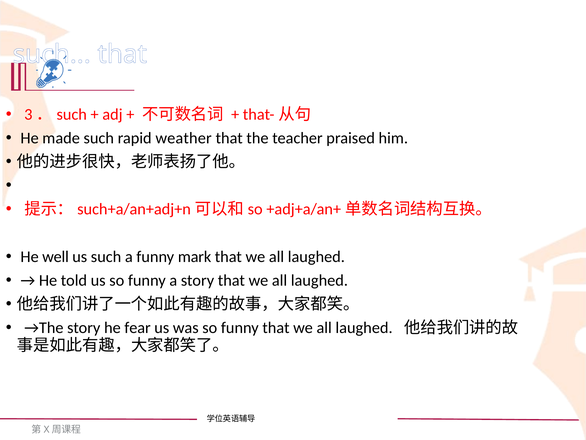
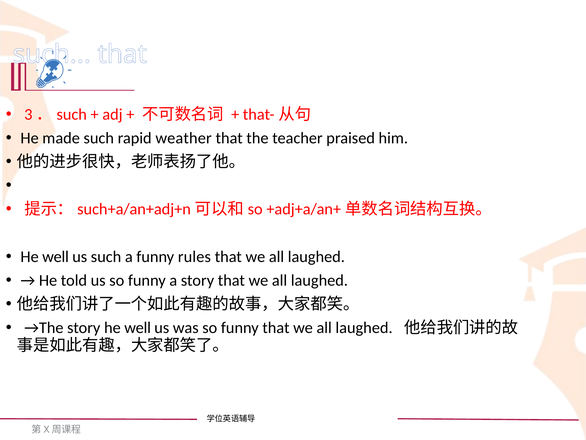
mark: mark -> rules
story he fear: fear -> well
